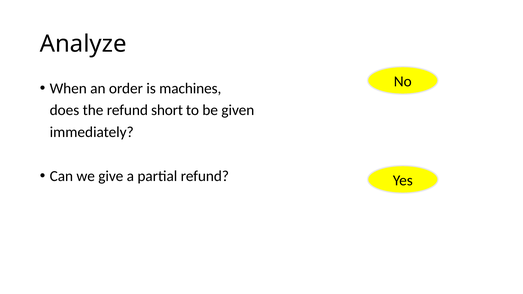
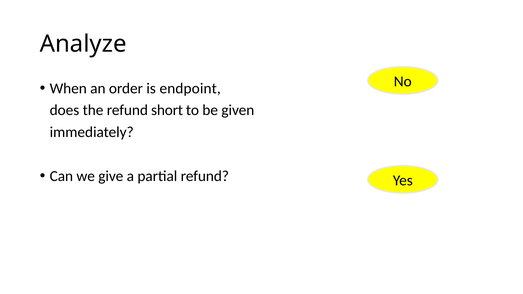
machines: machines -> endpoint
